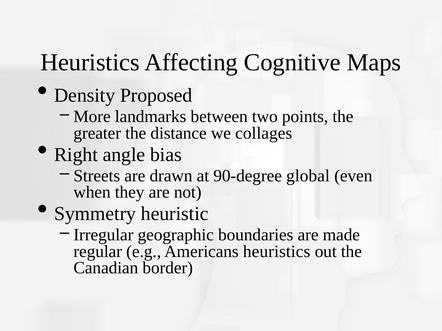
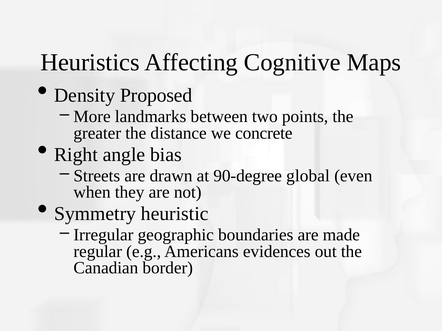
collages: collages -> concrete
Americans heuristics: heuristics -> evidences
